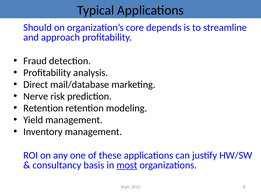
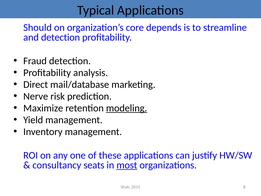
and approach: approach -> detection
Retention at (43, 108): Retention -> Maximize
modeling underline: none -> present
basis: basis -> seats
